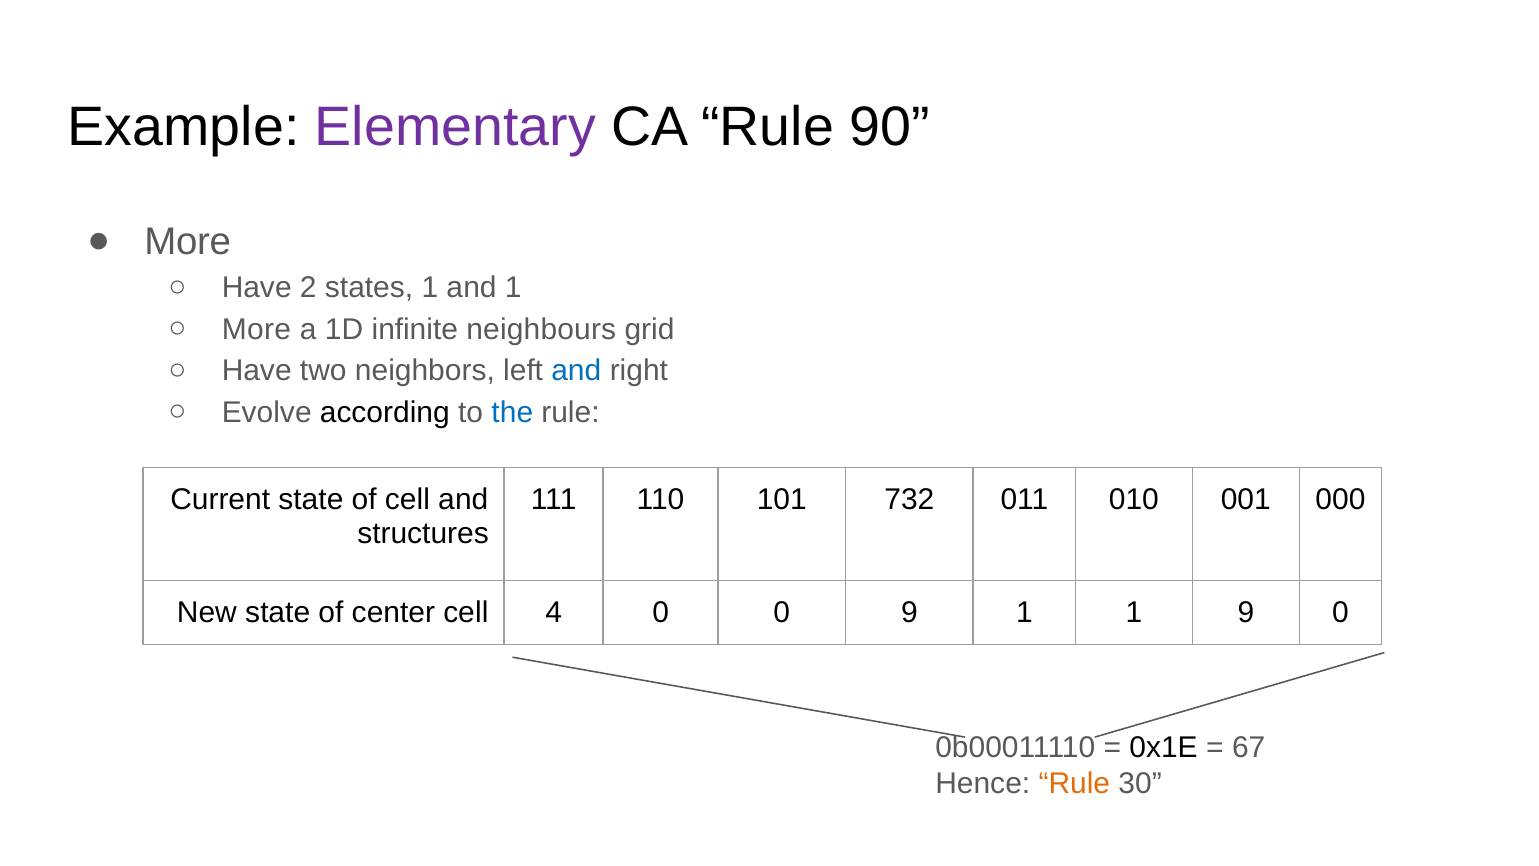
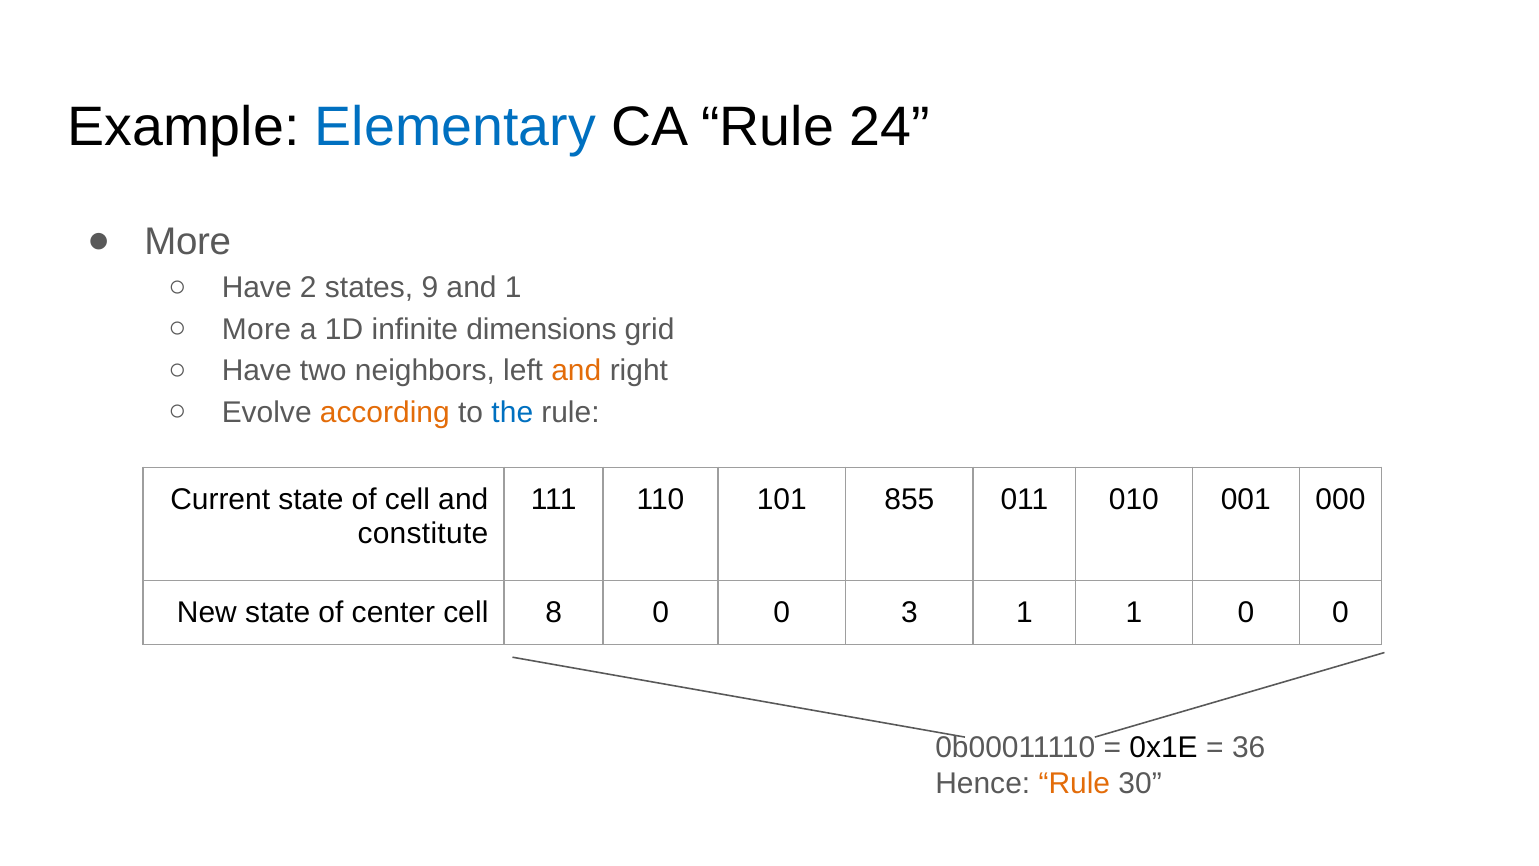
Elementary colour: purple -> blue
90: 90 -> 24
states 1: 1 -> 9
neighbours: neighbours -> dimensions
and at (576, 371) colour: blue -> orange
according colour: black -> orange
732: 732 -> 855
structures: structures -> constitute
4: 4 -> 8
0 9: 9 -> 3
1 9: 9 -> 0
67: 67 -> 36
